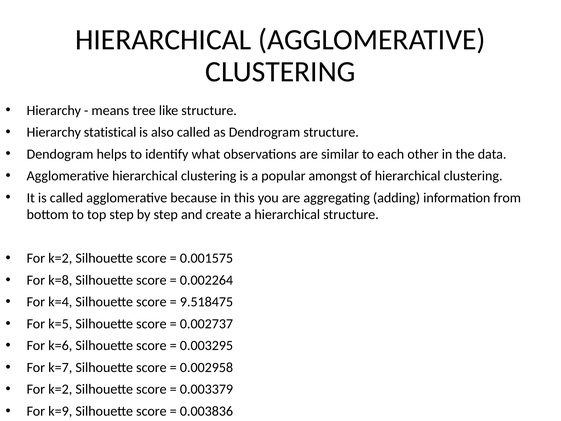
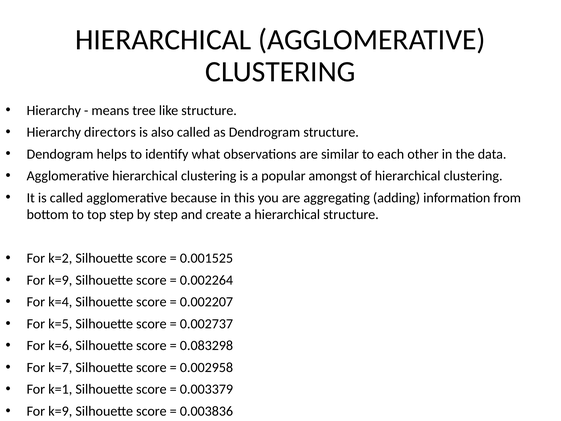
statistical: statistical -> directors
0.001575: 0.001575 -> 0.001525
k=8 at (60, 280): k=8 -> k=9
9.518475: 9.518475 -> 0.002207
0.003295: 0.003295 -> 0.083298
k=2 at (60, 389): k=2 -> k=1
